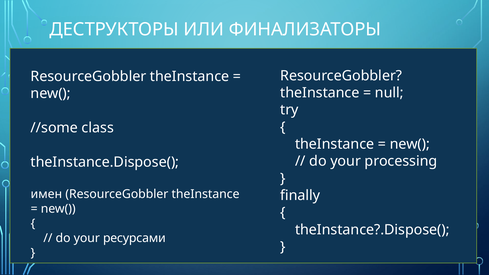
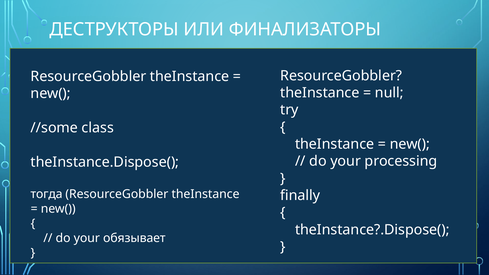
имен: имен -> тогда
ресурсами: ресурсами -> обязывает
